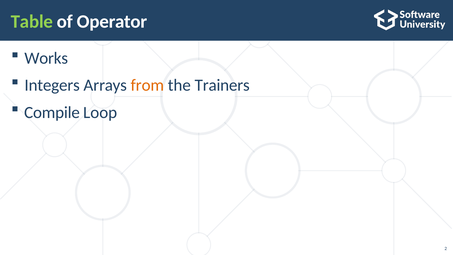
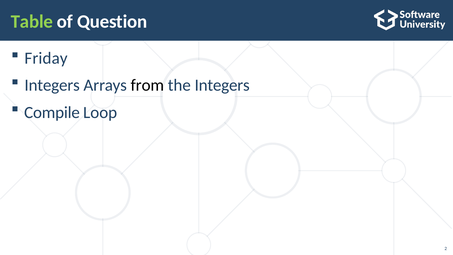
Operator: Operator -> Question
Works: Works -> Friday
from colour: orange -> black
the Trainers: Trainers -> Integers
